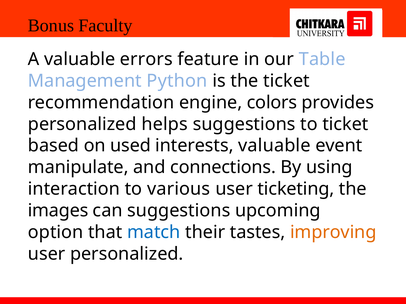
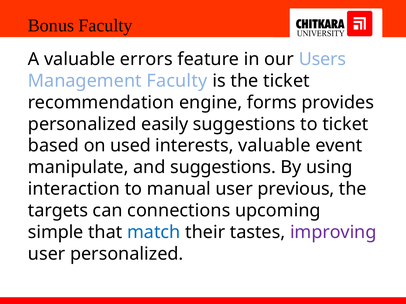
Table: Table -> Users
Management Python: Python -> Faculty
colors: colors -> forms
helps: helps -> easily
and connections: connections -> suggestions
various: various -> manual
ticketing: ticketing -> previous
images: images -> targets
can suggestions: suggestions -> connections
option: option -> simple
improving colour: orange -> purple
